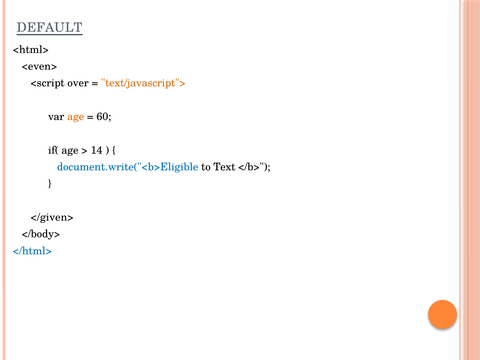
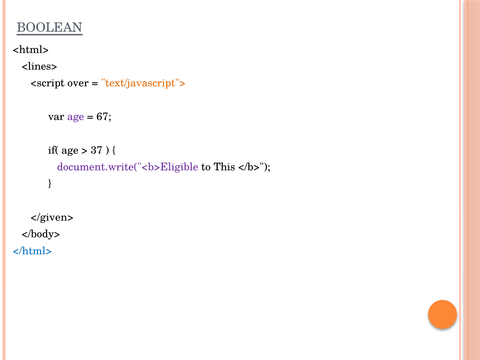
DEFAULT: DEFAULT -> BOOLEAN
<even>: <even> -> <lines>
age at (76, 117) colour: orange -> purple
60: 60 -> 67
14: 14 -> 37
document.write("<b>Eligible colour: blue -> purple
Text: Text -> This
